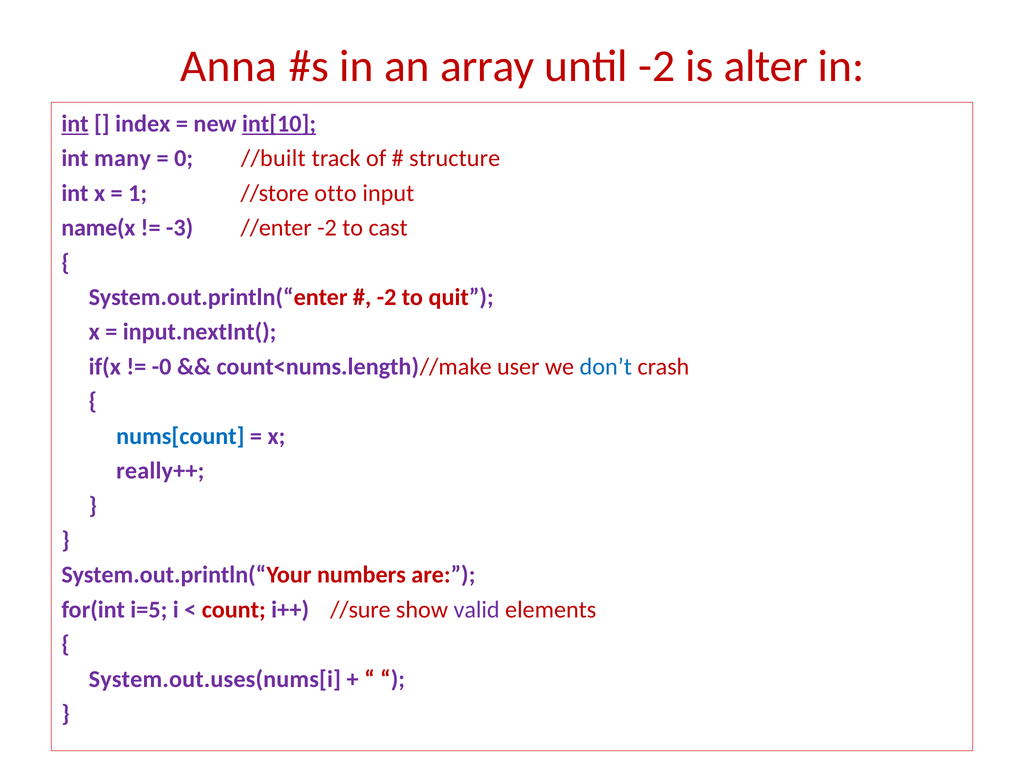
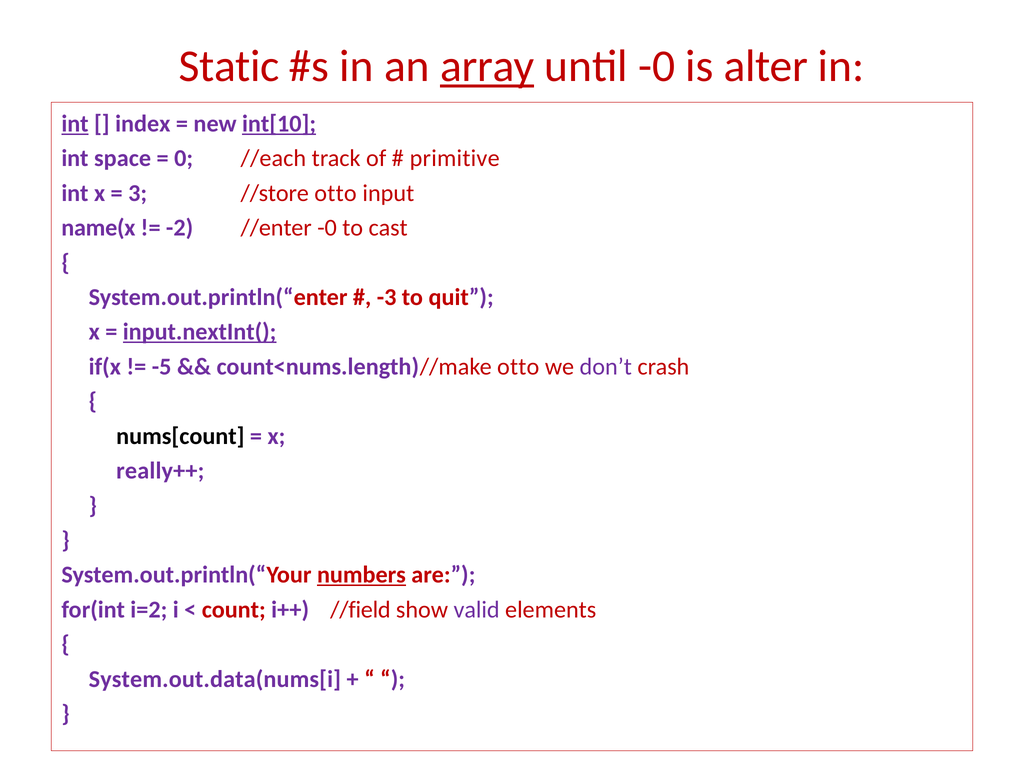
Anna: Anna -> Static
array underline: none -> present
until -2: -2 -> -0
many: many -> space
//built: //built -> //each
structure: structure -> primitive
1: 1 -> 3
-3: -3 -> -2
//enter -2: -2 -> -0
-2 at (387, 297): -2 -> -3
input.nextInt( underline: none -> present
-0: -0 -> -5
user at (518, 367): user -> otto
don’t colour: blue -> purple
nums[count colour: blue -> black
numbers underline: none -> present
i=5: i=5 -> i=2
//sure: //sure -> //field
System.out.uses(nums[i: System.out.uses(nums[i -> System.out.data(nums[i
